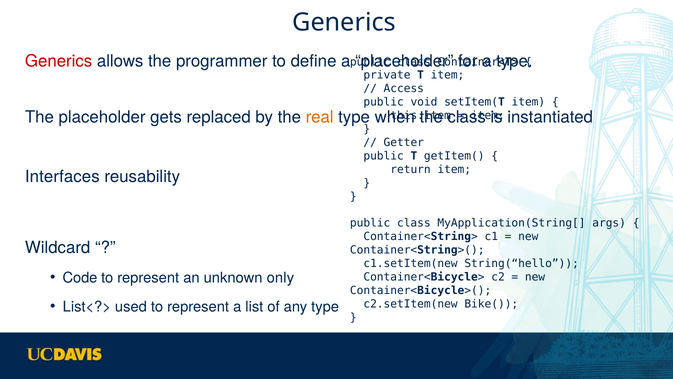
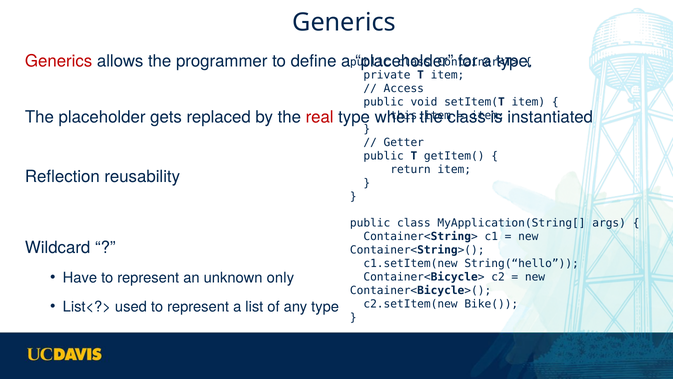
real colour: orange -> red
Interfaces: Interfaces -> Reflection
Code: Code -> Have
